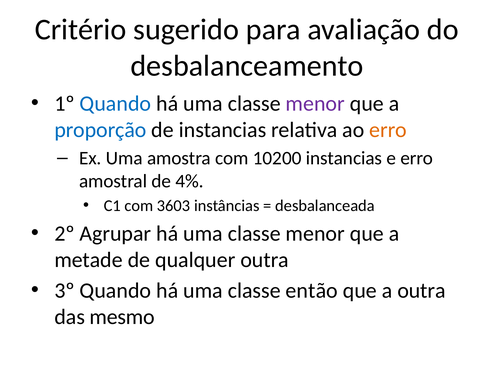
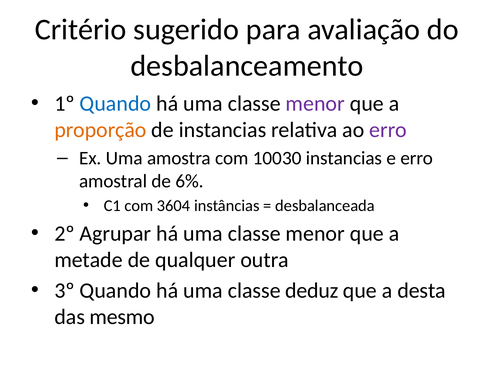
proporção colour: blue -> orange
erro at (388, 130) colour: orange -> purple
10200: 10200 -> 10030
4%: 4% -> 6%
3603: 3603 -> 3604
então: então -> deduz
a outra: outra -> desta
